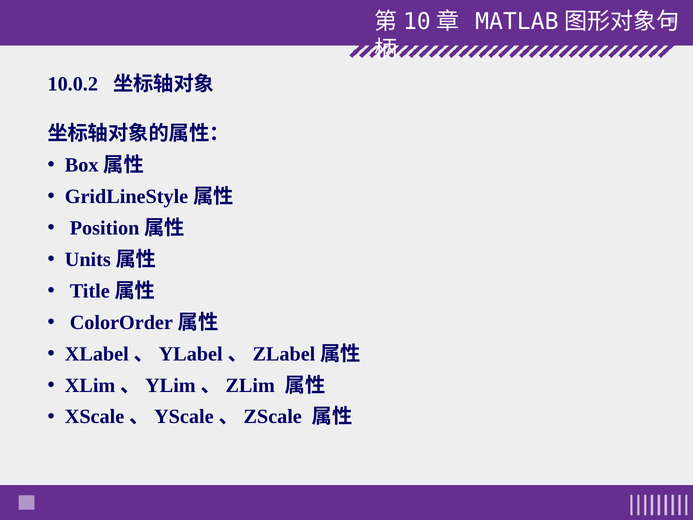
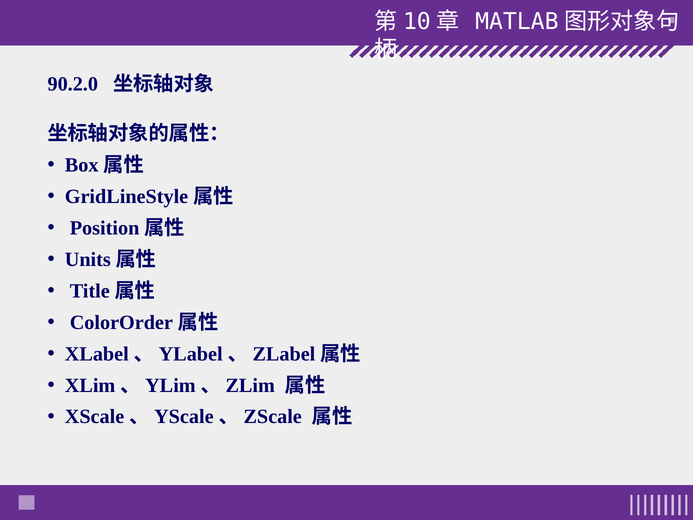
10.0.2: 10.0.2 -> 90.2.0
